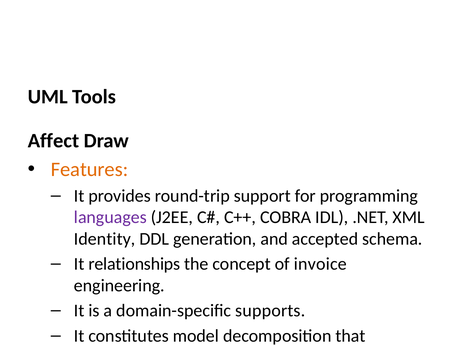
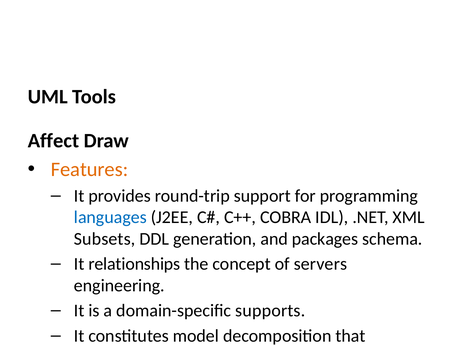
languages colour: purple -> blue
Identity: Identity -> Subsets
accepted: accepted -> packages
invoice: invoice -> servers
